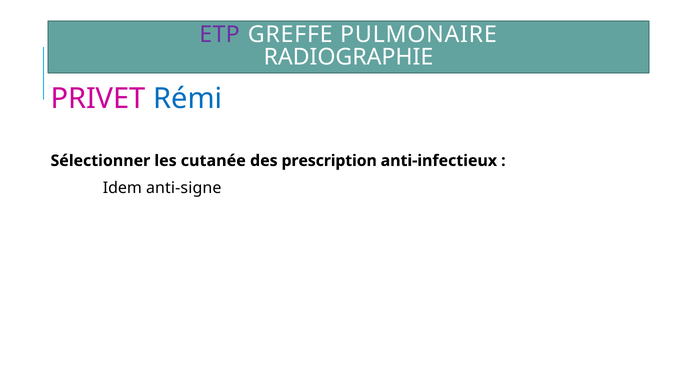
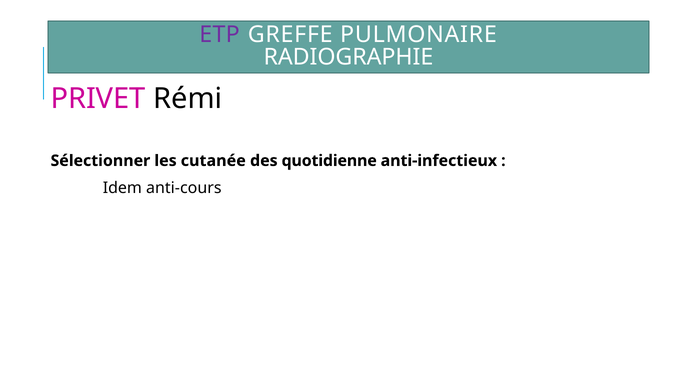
Rémi colour: blue -> black
prescription: prescription -> quotidienne
anti-signe: anti-signe -> anti-cours
